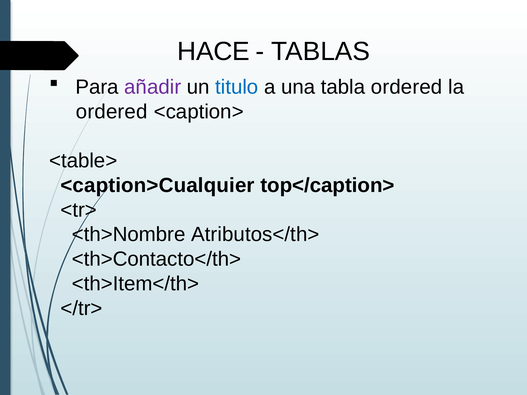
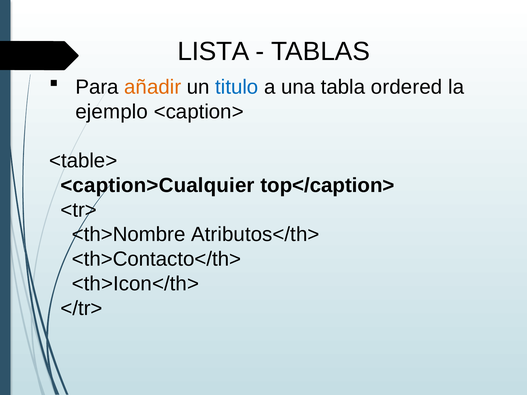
HACE: HACE -> LISTA
añadir colour: purple -> orange
ordered at (112, 112): ordered -> ejemplo
<th>Item</th>: <th>Item</th> -> <th>Icon</th>
